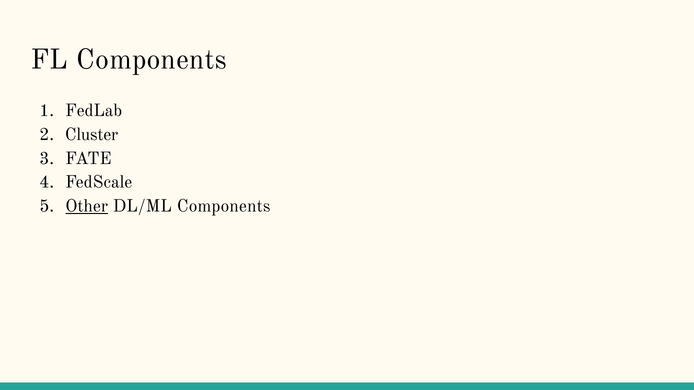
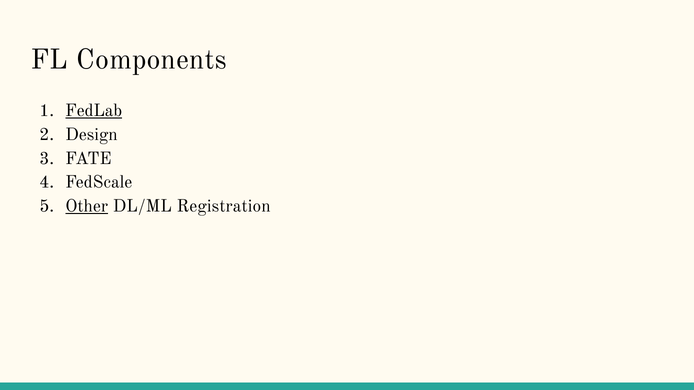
FedLab underline: none -> present
Cluster: Cluster -> Design
DL/ML Components: Components -> Registration
